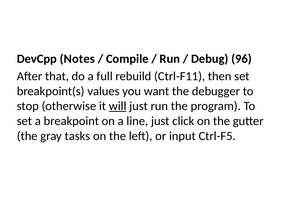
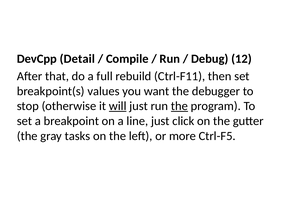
Notes: Notes -> Detail
96: 96 -> 12
the at (179, 106) underline: none -> present
input: input -> more
